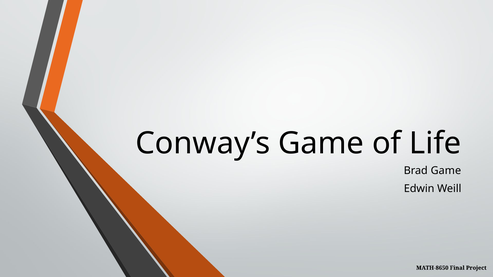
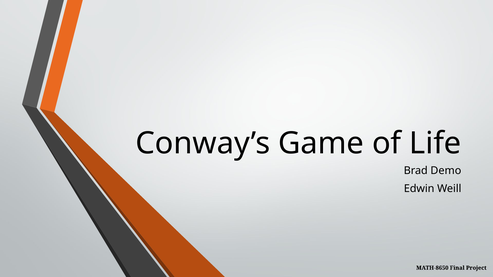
Brad Game: Game -> Demo
